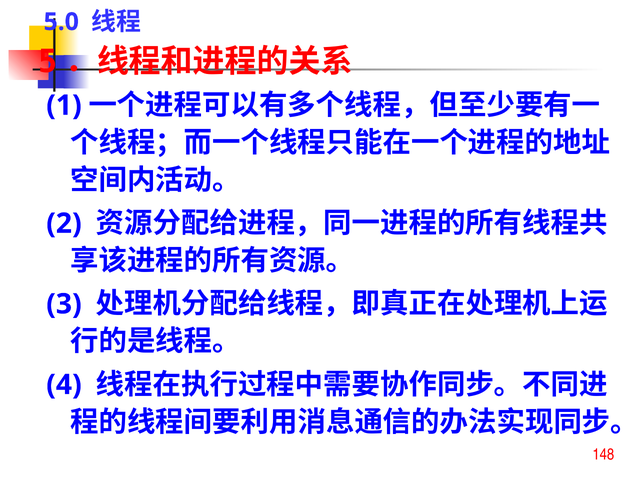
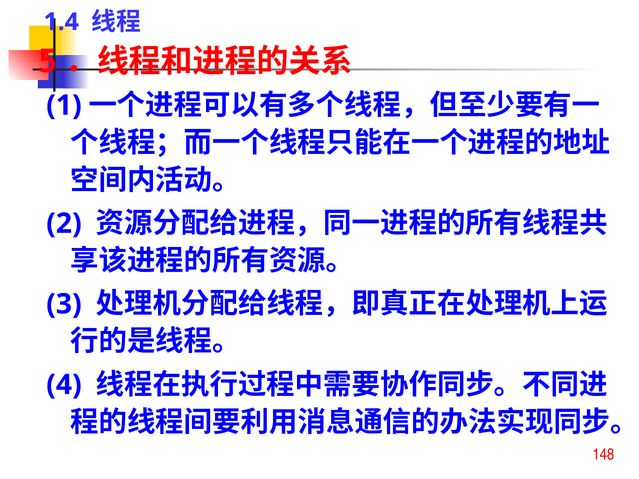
5.0: 5.0 -> 1.4
